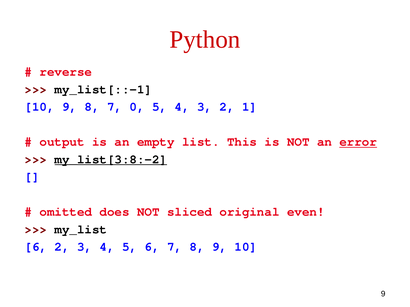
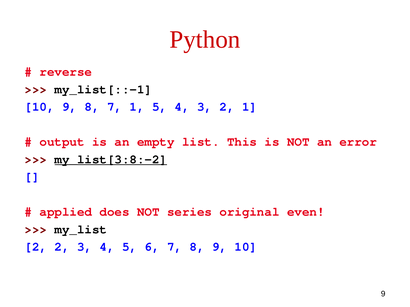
7 0: 0 -> 1
error underline: present -> none
omitted: omitted -> applied
sliced: sliced -> series
6 at (36, 247): 6 -> 2
